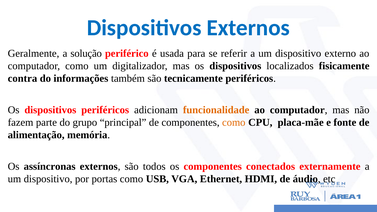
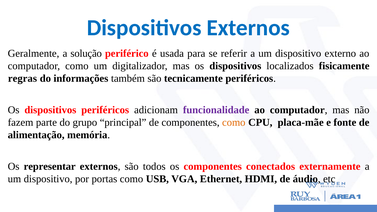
contra: contra -> regras
funcionalidade colour: orange -> purple
assíncronas: assíncronas -> representar
